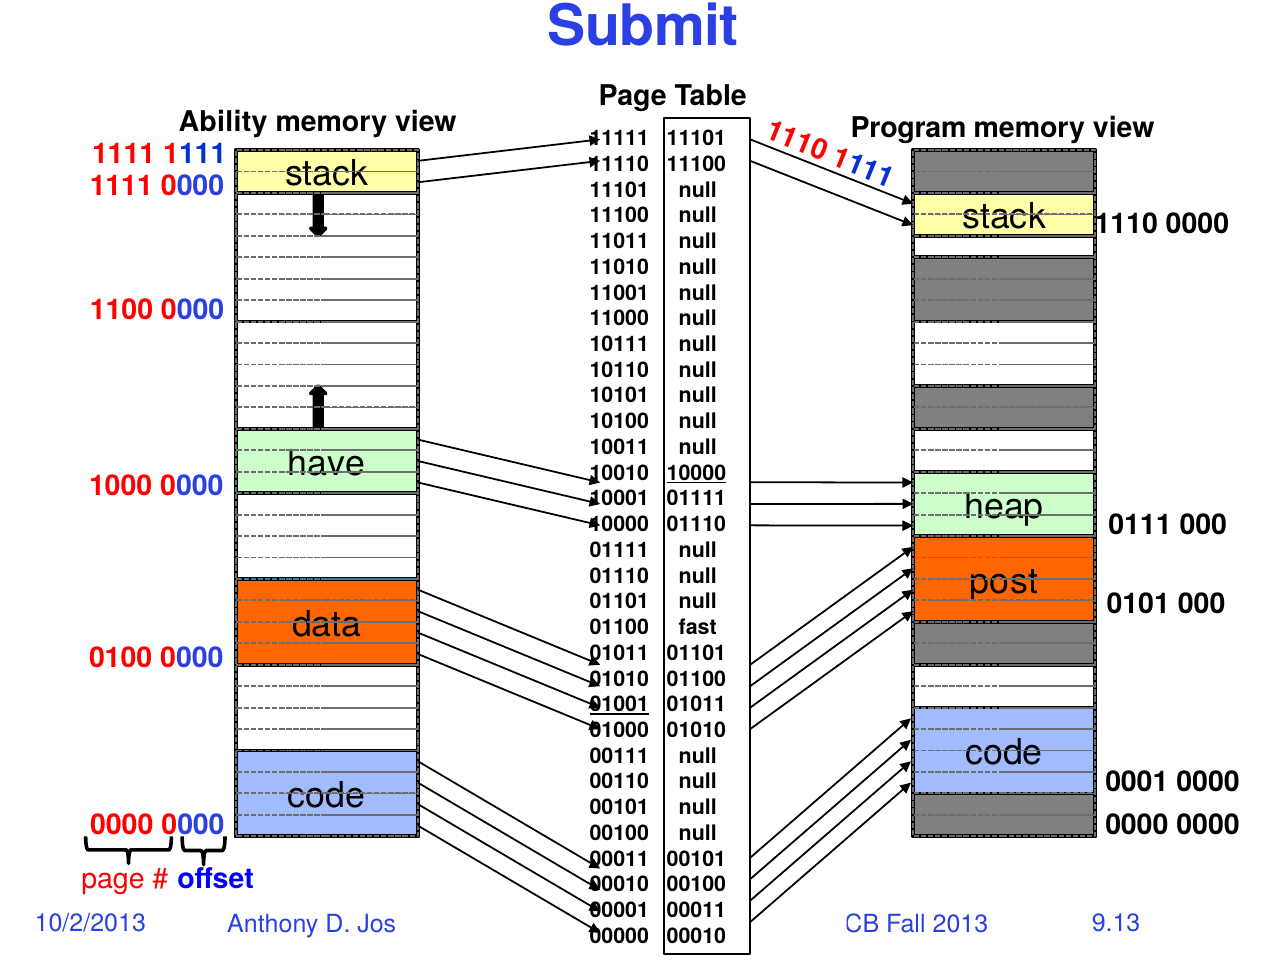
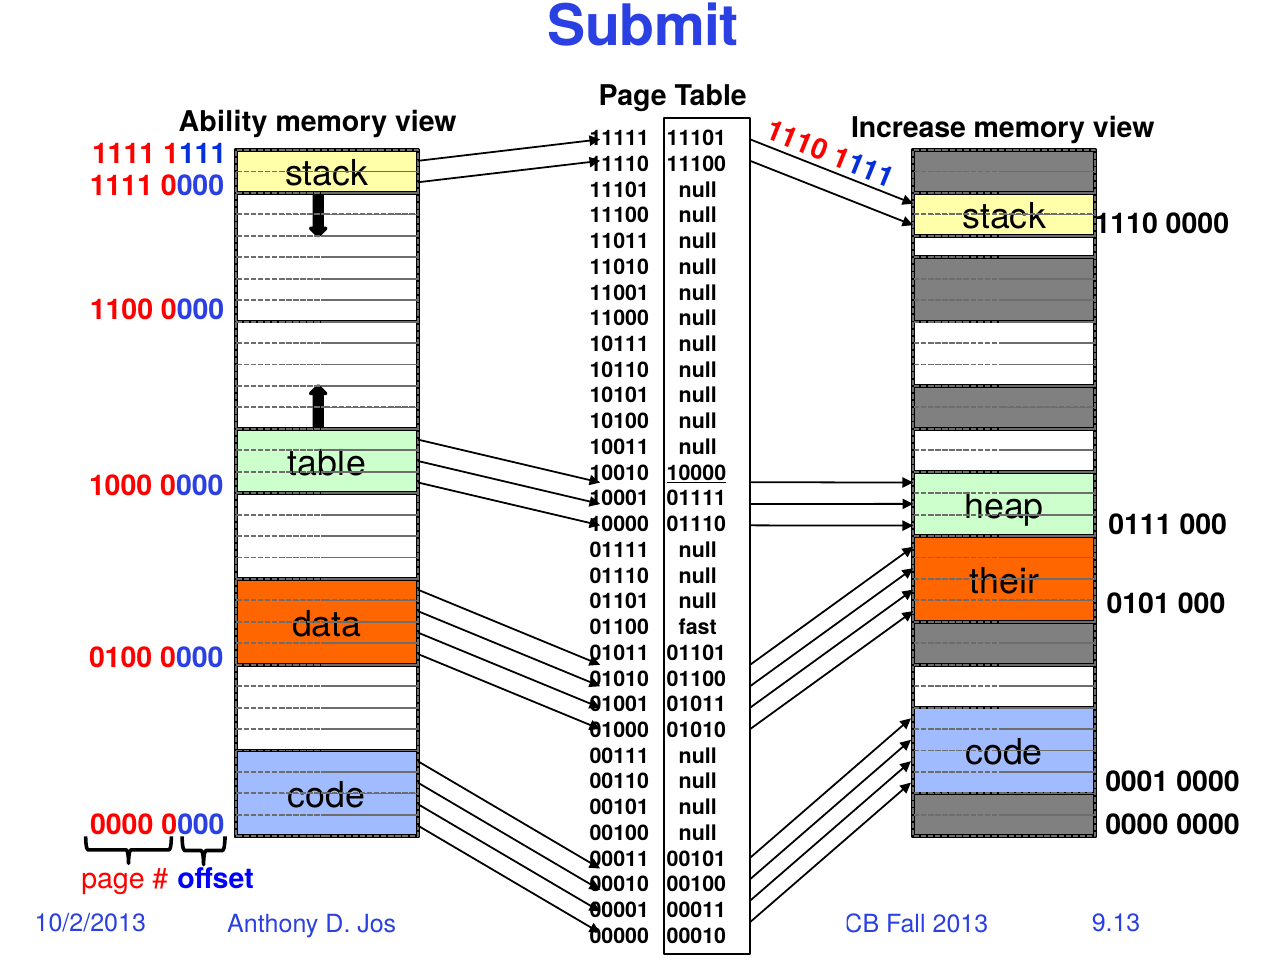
Program: Program -> Increase
have at (327, 463): have -> table
post: post -> their
01001 underline: present -> none
